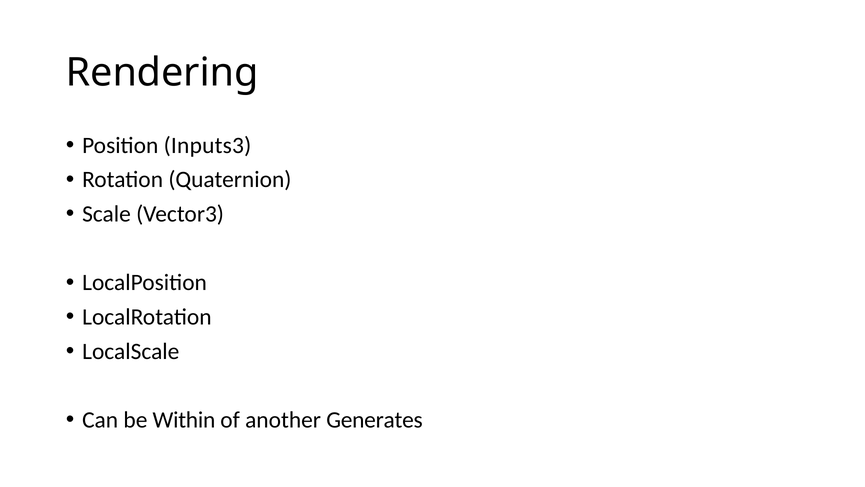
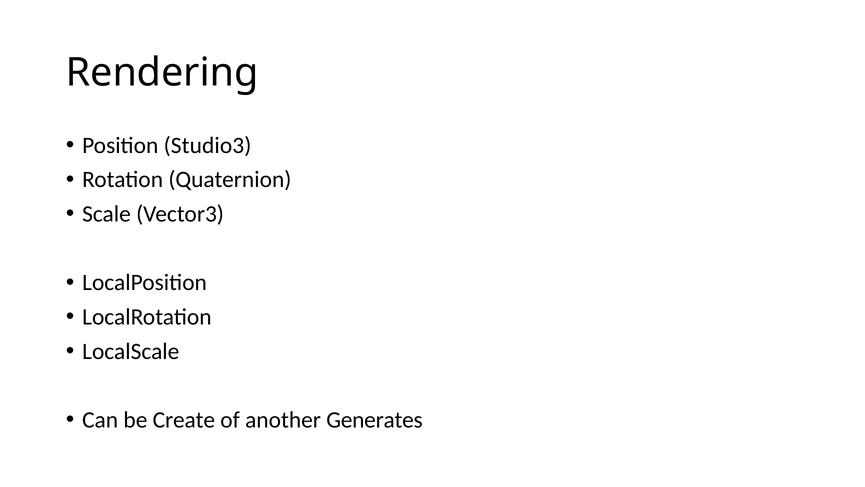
Inputs3: Inputs3 -> Studio3
Within: Within -> Create
